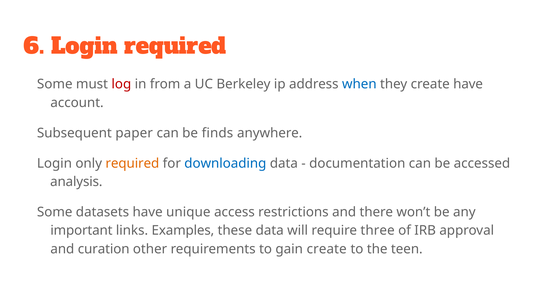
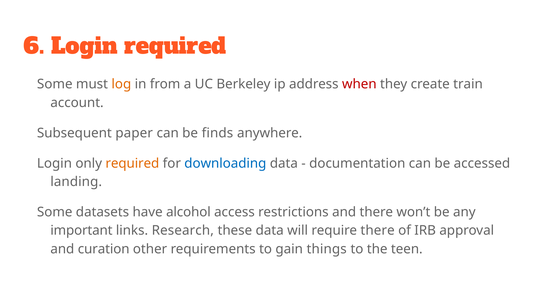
log colour: red -> orange
when colour: blue -> red
create have: have -> train
analysis: analysis -> landing
unique: unique -> alcohol
Examples: Examples -> Research
require three: three -> there
gain create: create -> things
